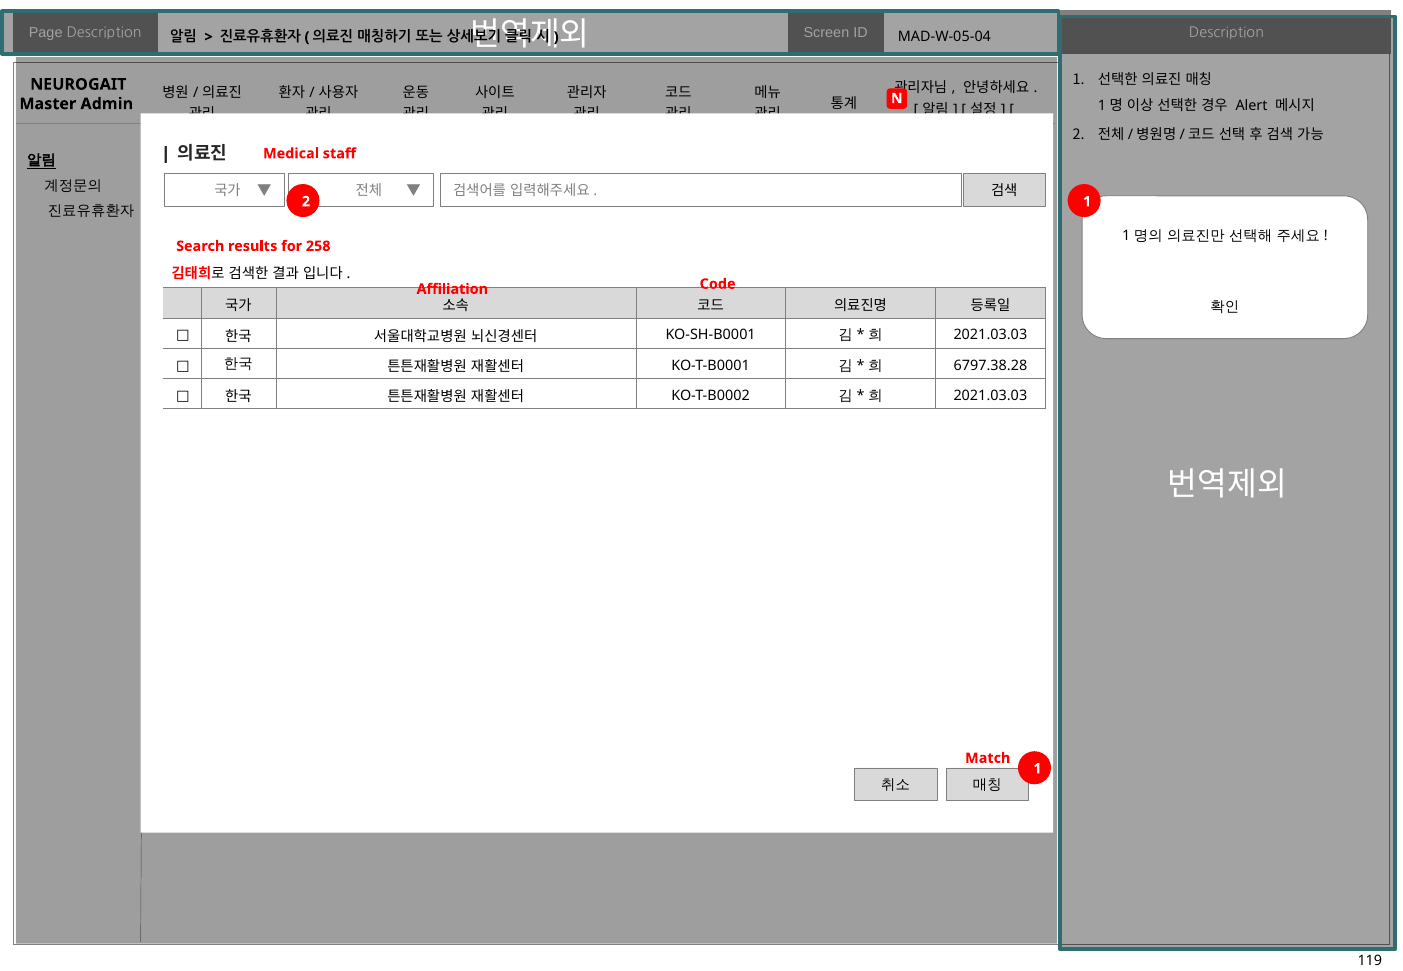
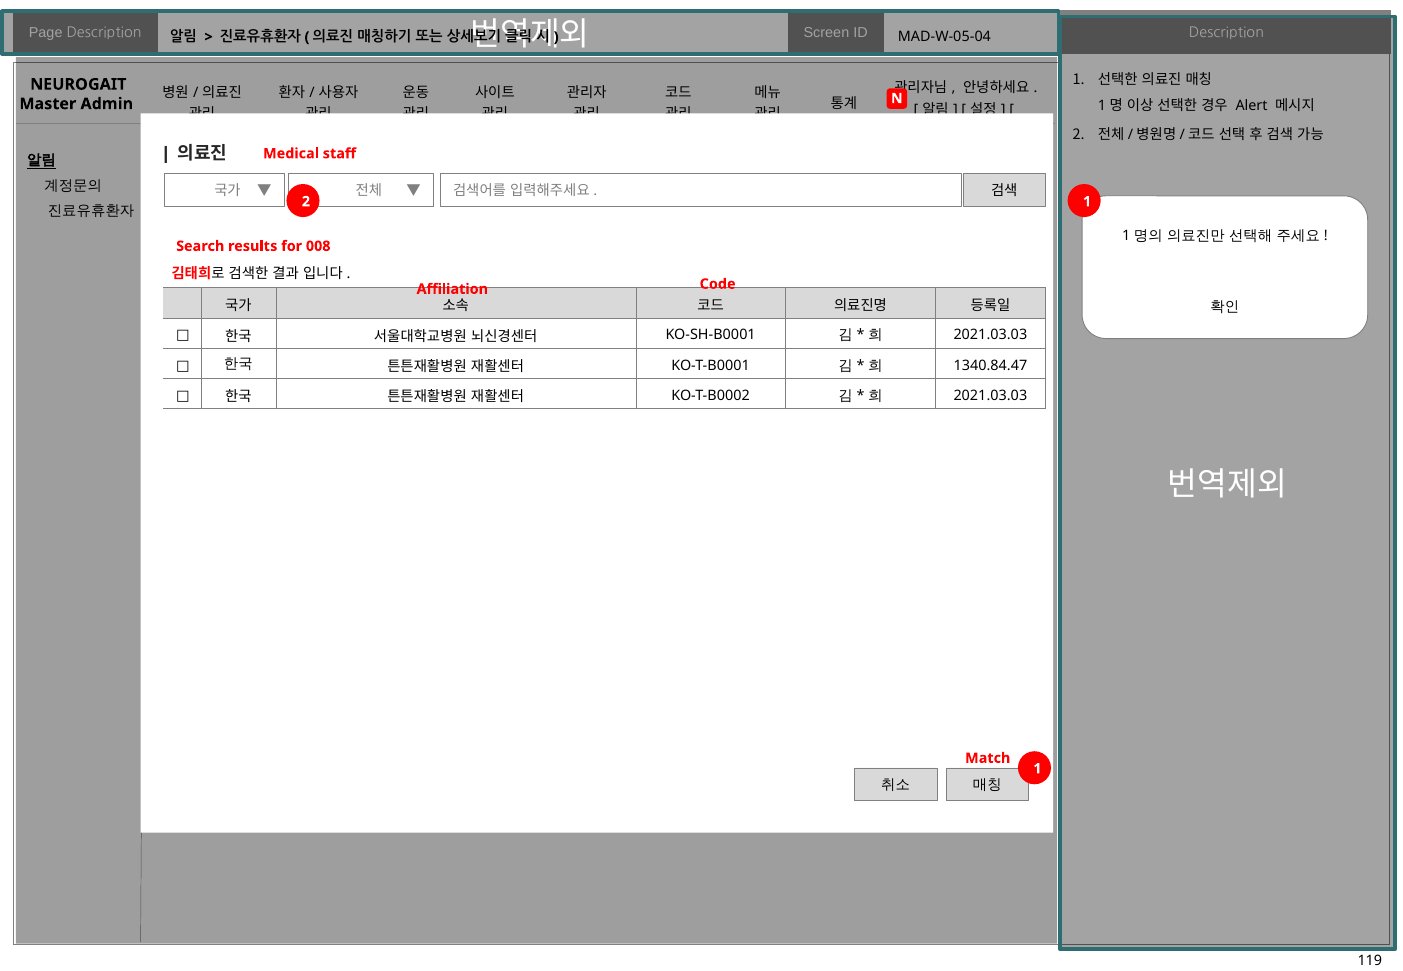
258: 258 -> 008
6797.38.28: 6797.38.28 -> 1340.84.47
